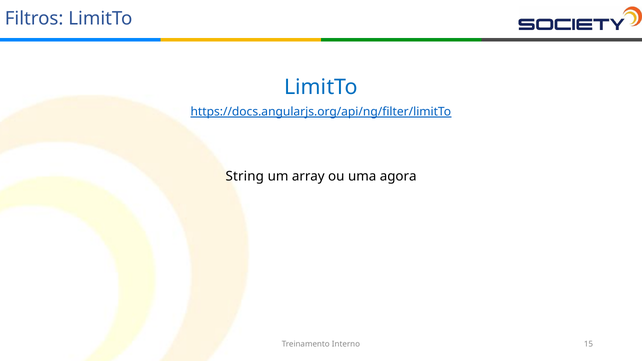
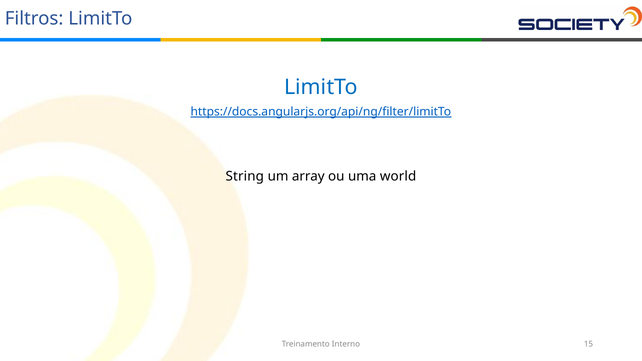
agora: agora -> world
